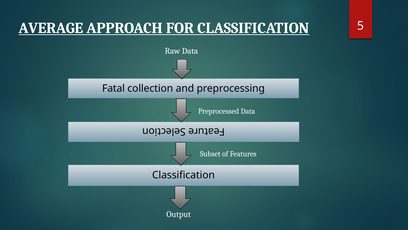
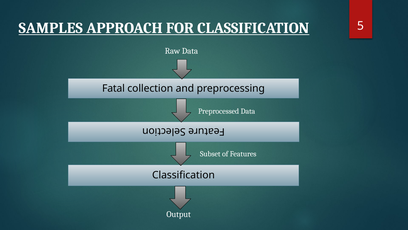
AVERAGE: AVERAGE -> SAMPLES
